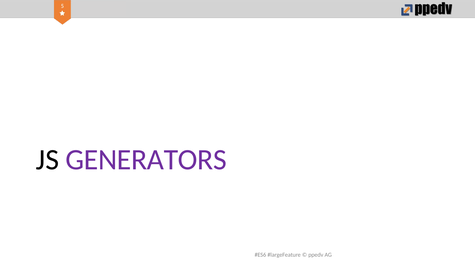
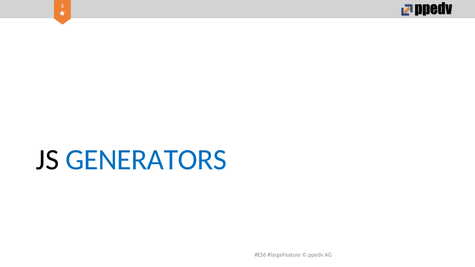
GENERATORS colour: purple -> blue
